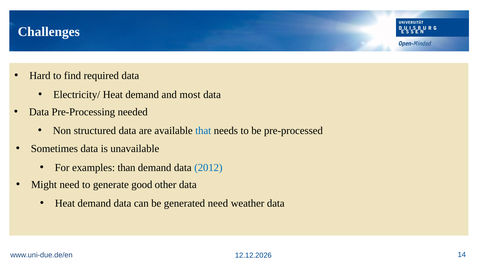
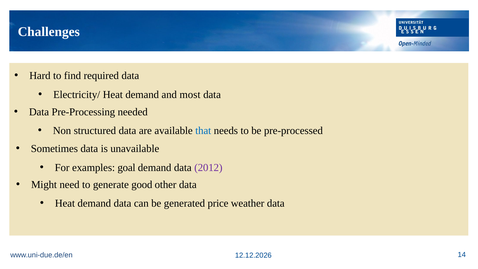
than: than -> goal
2012 colour: blue -> purple
generated need: need -> price
